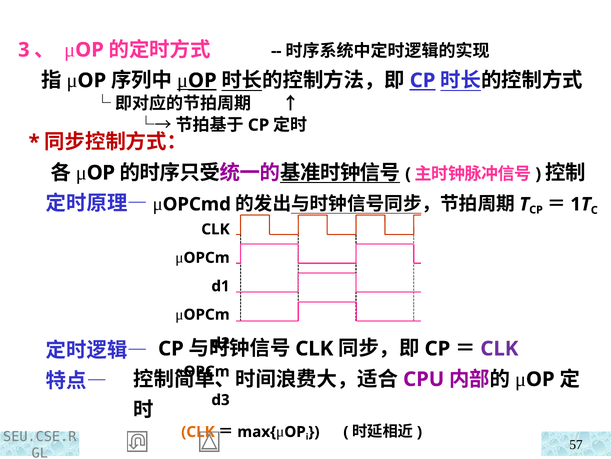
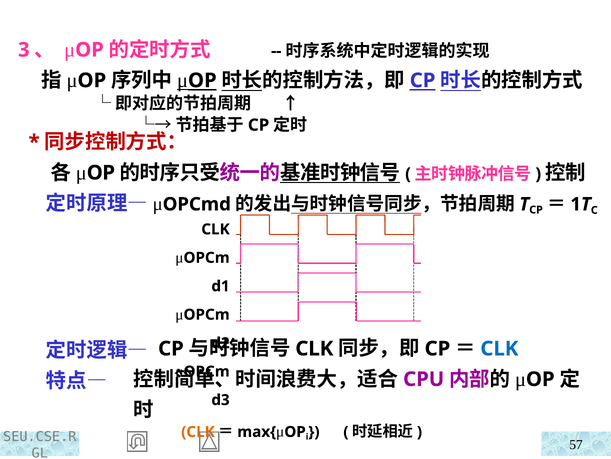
CLK at (499, 348) colour: purple -> blue
